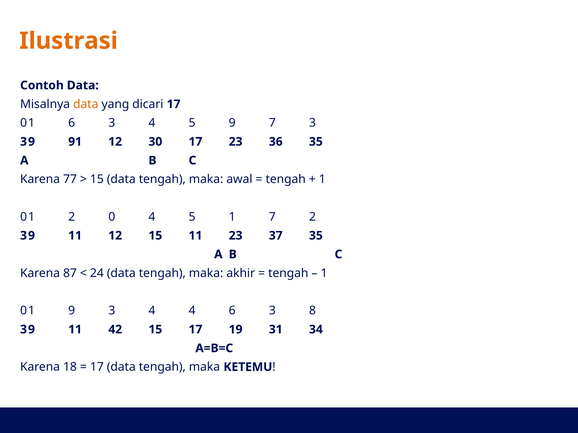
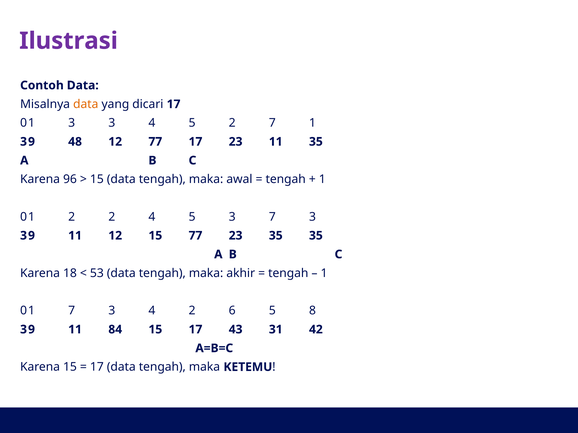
Ilustrasi colour: orange -> purple
6 at (72, 123): 6 -> 3
5 9: 9 -> 2
7 3: 3 -> 1
91: 91 -> 48
12 30: 30 -> 77
23 36: 36 -> 11
77: 77 -> 96
2 0: 0 -> 2
5 1: 1 -> 3
2 at (312, 217): 2 -> 3
15 11: 11 -> 77
23 37: 37 -> 35
87: 87 -> 18
24: 24 -> 53
9 at (72, 311): 9 -> 7
4 4: 4 -> 2
3 at (272, 311): 3 -> 5
42: 42 -> 84
19: 19 -> 43
34: 34 -> 42
Karena 18: 18 -> 15
